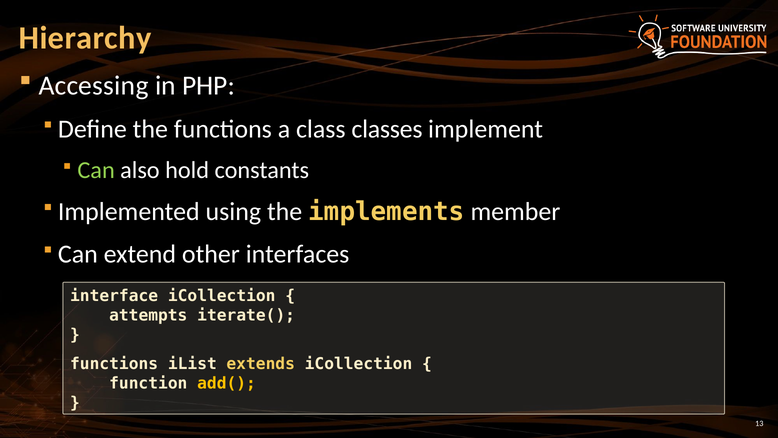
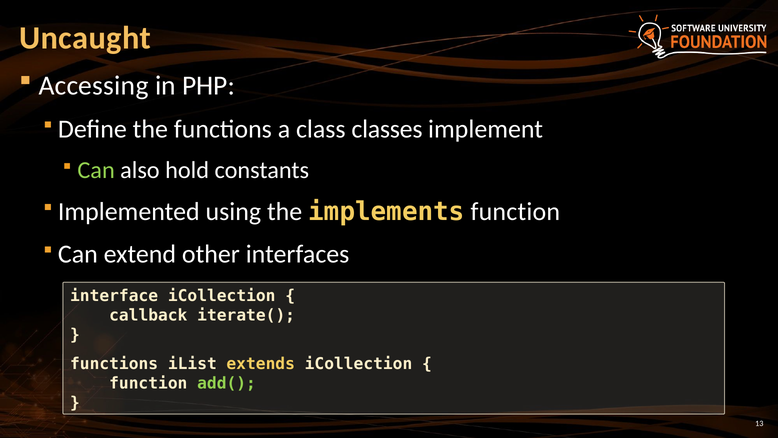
Hierarchy: Hierarchy -> Uncaught
implements member: member -> function
attempts: attempts -> callback
add( colour: yellow -> light green
